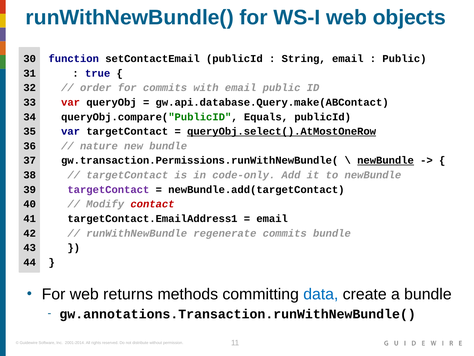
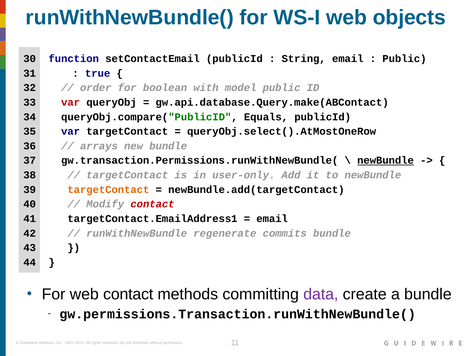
for commits: commits -> boolean
with email: email -> model
queryObj.select().AtMostOneRow underline: present -> none
nature: nature -> arrays
code-only: code-only -> user-only
targetContact at (108, 189) colour: purple -> orange
web returns: returns -> contact
data colour: blue -> purple
gw.annotations.Transaction.runWithNewBundle(: gw.annotations.Transaction.runWithNewBundle( -> gw.permissions.Transaction.runWithNewBundle(
